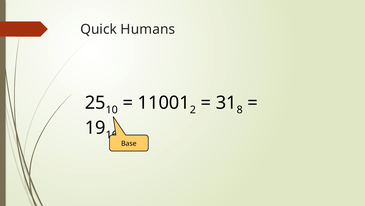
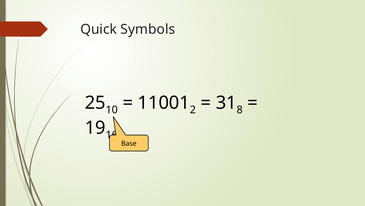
Humans: Humans -> Symbols
